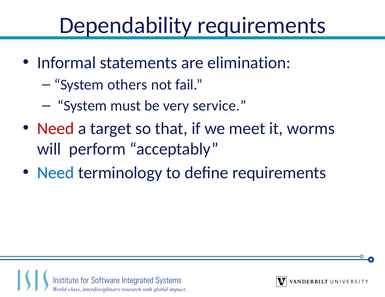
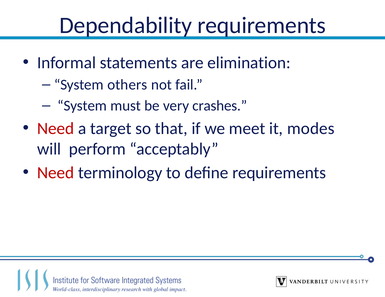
service: service -> crashes
worms: worms -> modes
Need at (56, 173) colour: blue -> red
